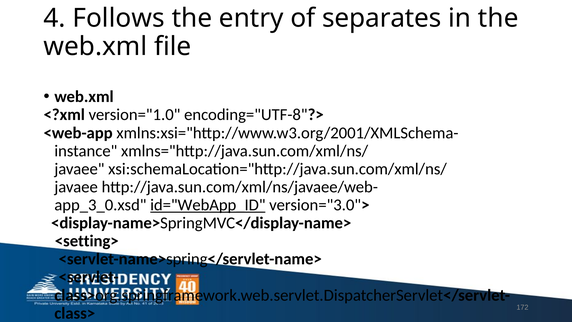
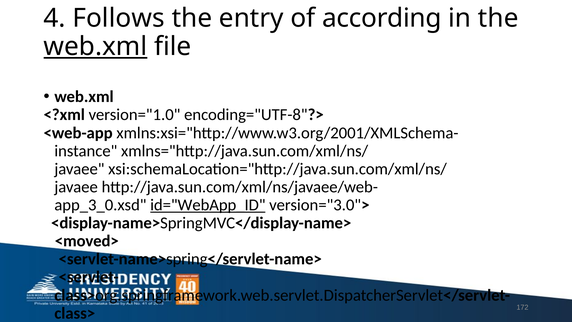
separates: separates -> according
web.xml at (95, 46) underline: none -> present
<setting>: <setting> -> <moved>
